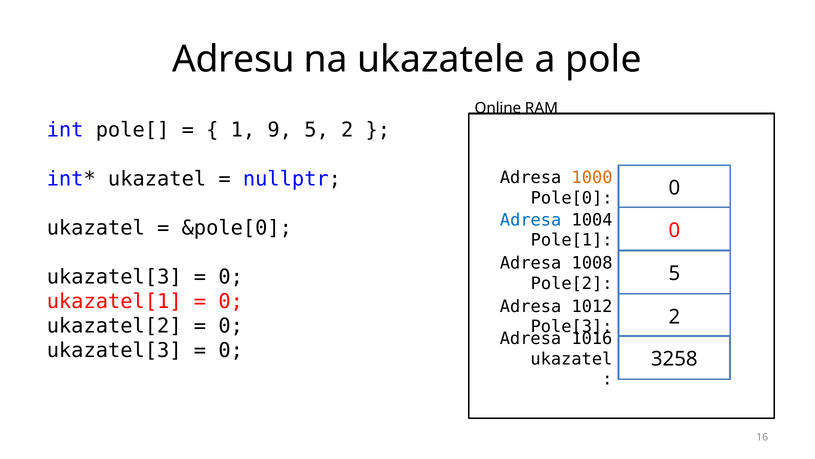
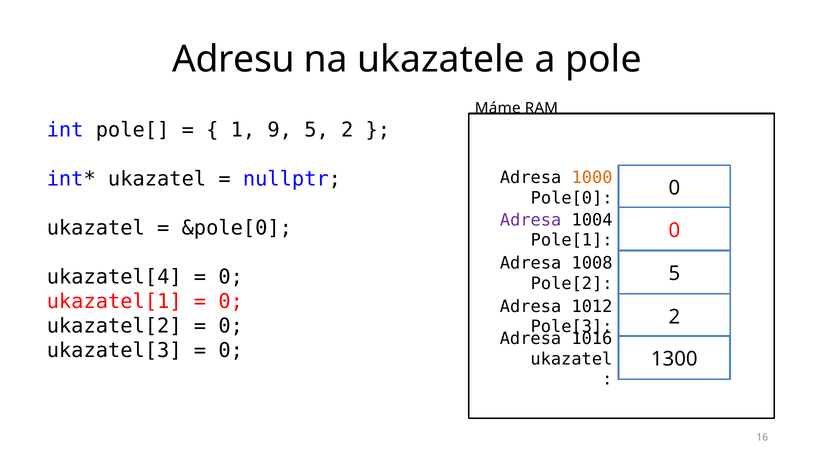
Online: Online -> Máme
Adresa at (531, 220) colour: blue -> purple
ukazatel[3 at (114, 277): ukazatel[3 -> ukazatel[4
3258: 3258 -> 1300
